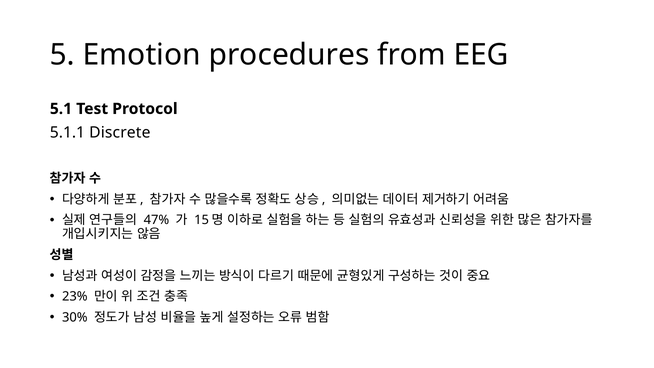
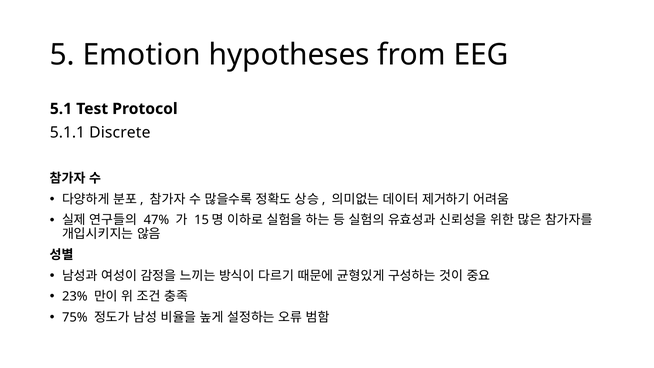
procedures: procedures -> hypotheses
30%: 30% -> 75%
